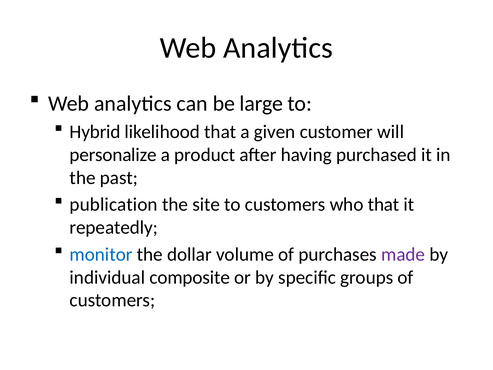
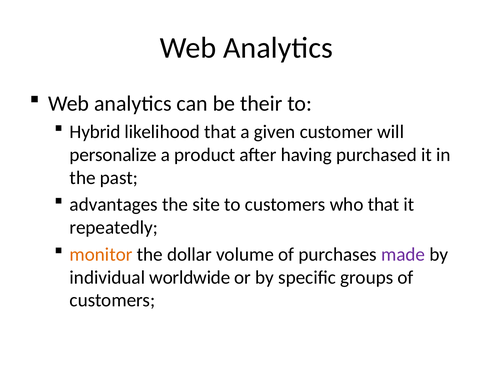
large: large -> their
publication: publication -> advantages
monitor colour: blue -> orange
composite: composite -> worldwide
